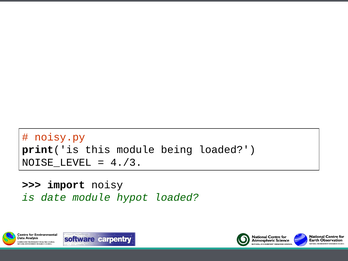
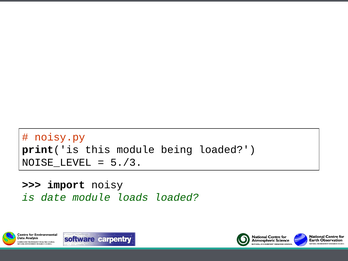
4./3: 4./3 -> 5./3
hypot: hypot -> loads
